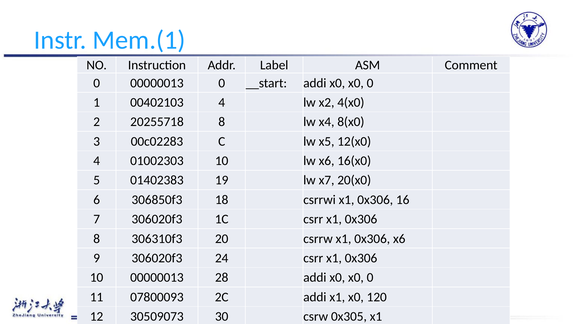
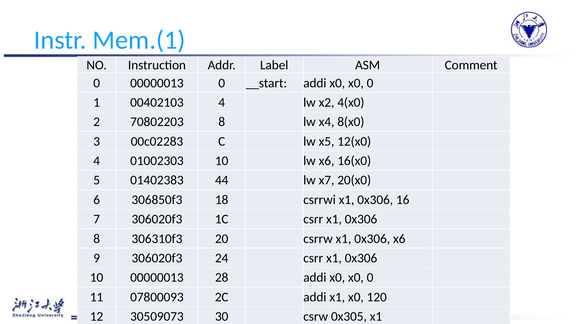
20255718: 20255718 -> 70802203
19: 19 -> 44
